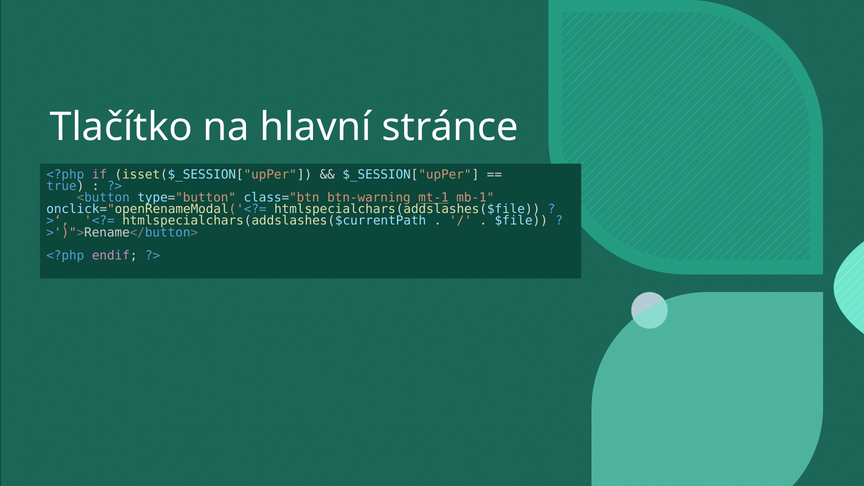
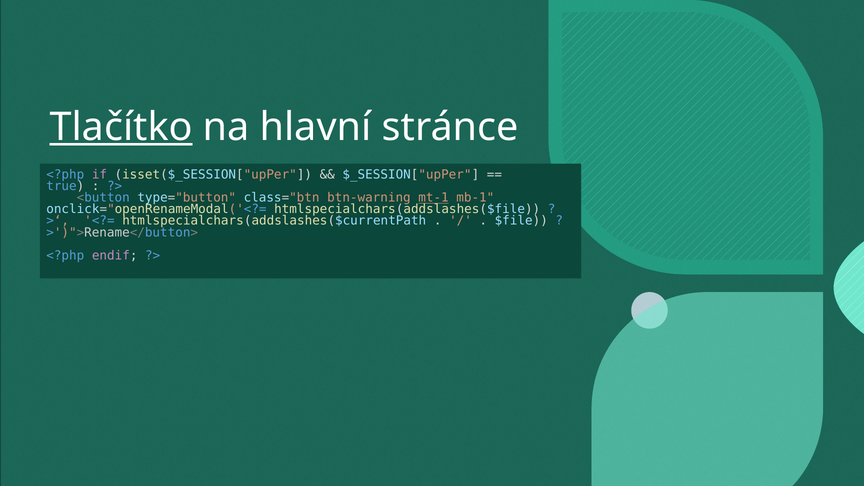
Tlačítko underline: none -> present
